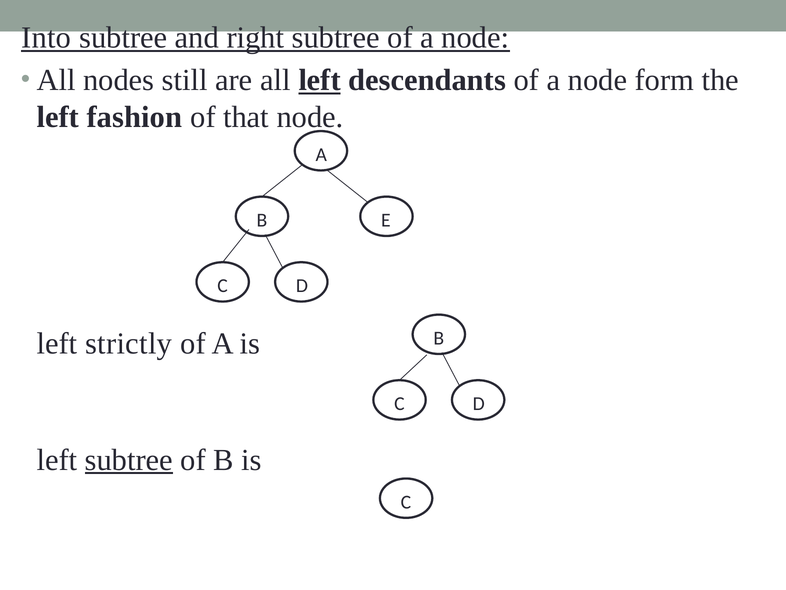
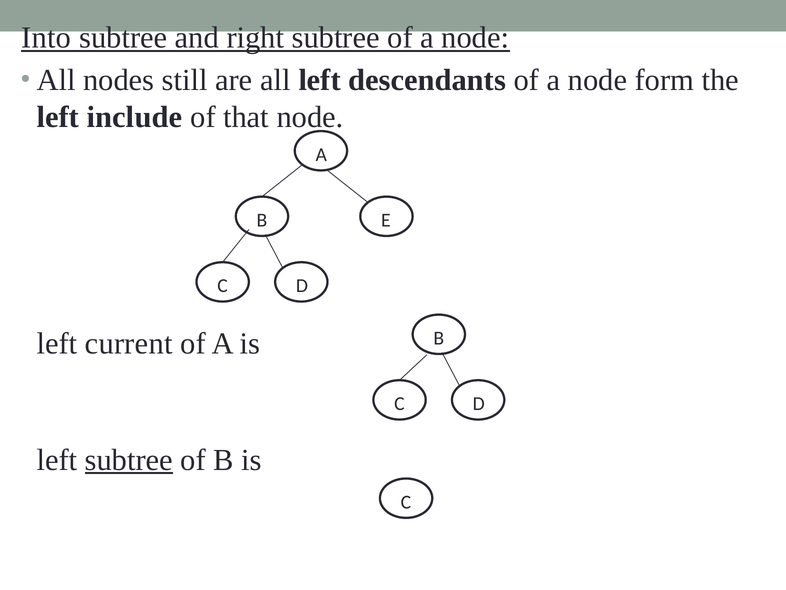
left at (320, 80) underline: present -> none
fashion: fashion -> include
strictly: strictly -> current
